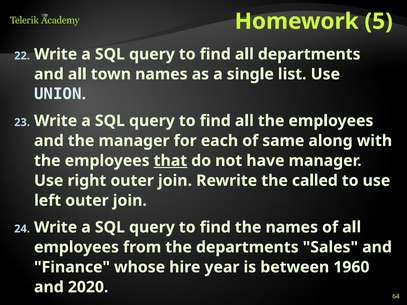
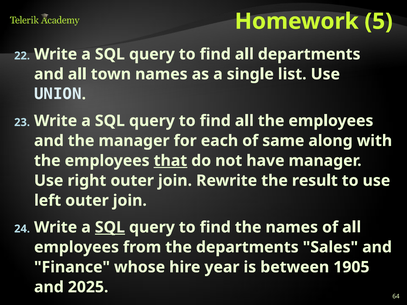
called: called -> result
SQL at (110, 227) underline: none -> present
1960: 1960 -> 1905
2020: 2020 -> 2025
